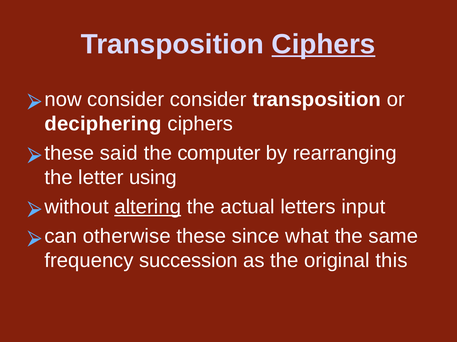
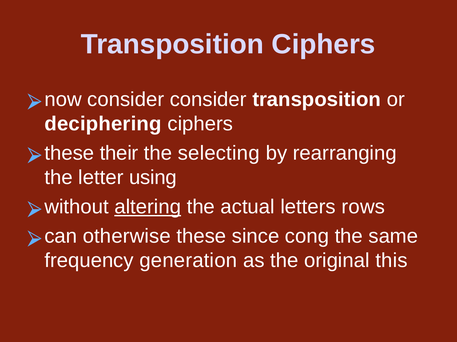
Ciphers at (324, 44) underline: present -> none
said: said -> their
computer: computer -> selecting
input: input -> rows
what: what -> cong
succession: succession -> generation
